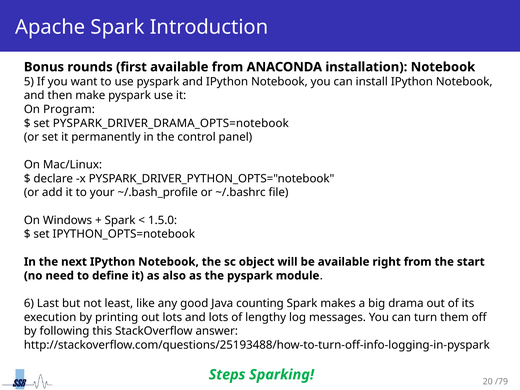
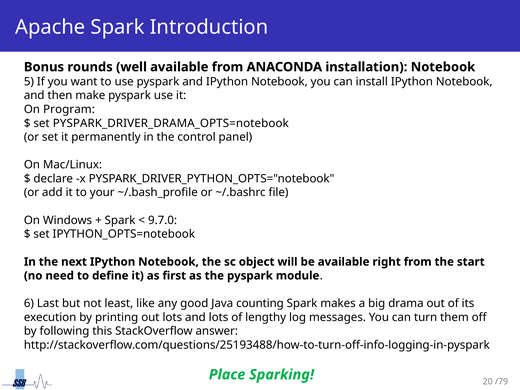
first: first -> well
1.5.0: 1.5.0 -> 9.7.0
also: also -> first
Steps: Steps -> Place
